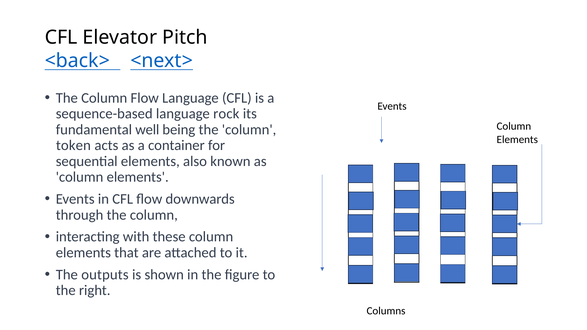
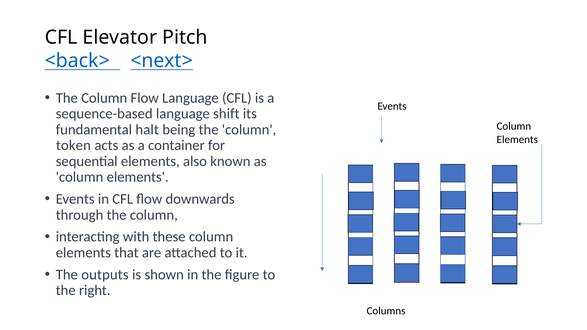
rock: rock -> shift
well: well -> halt
